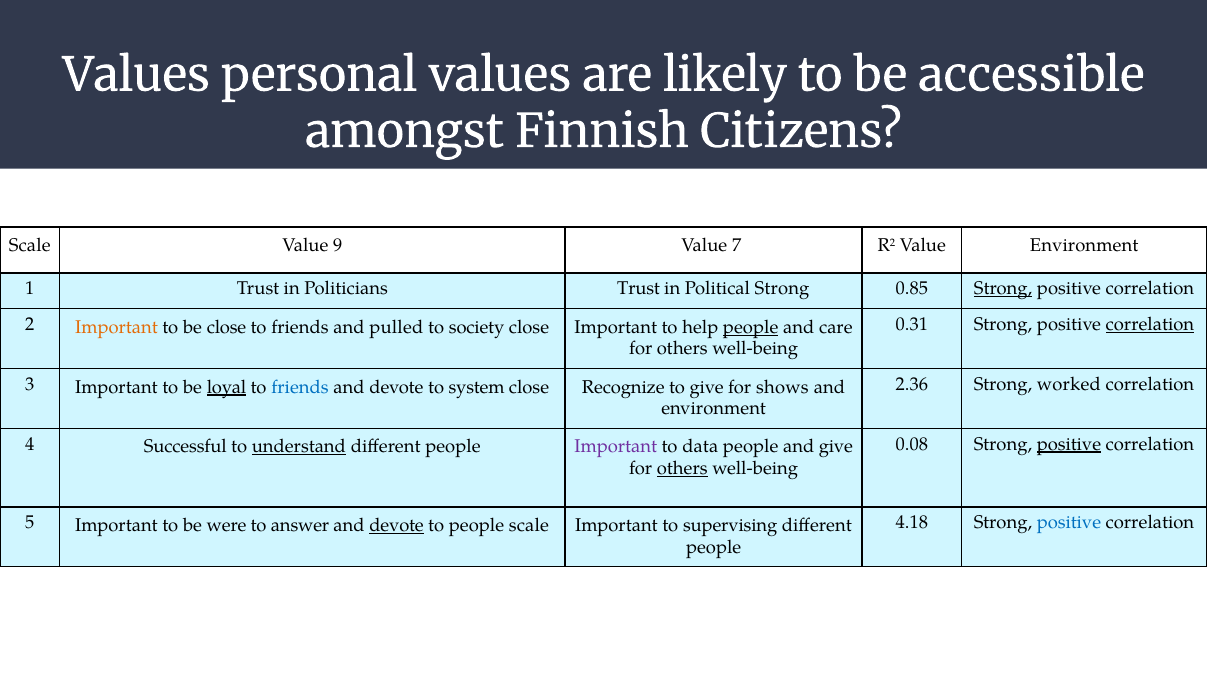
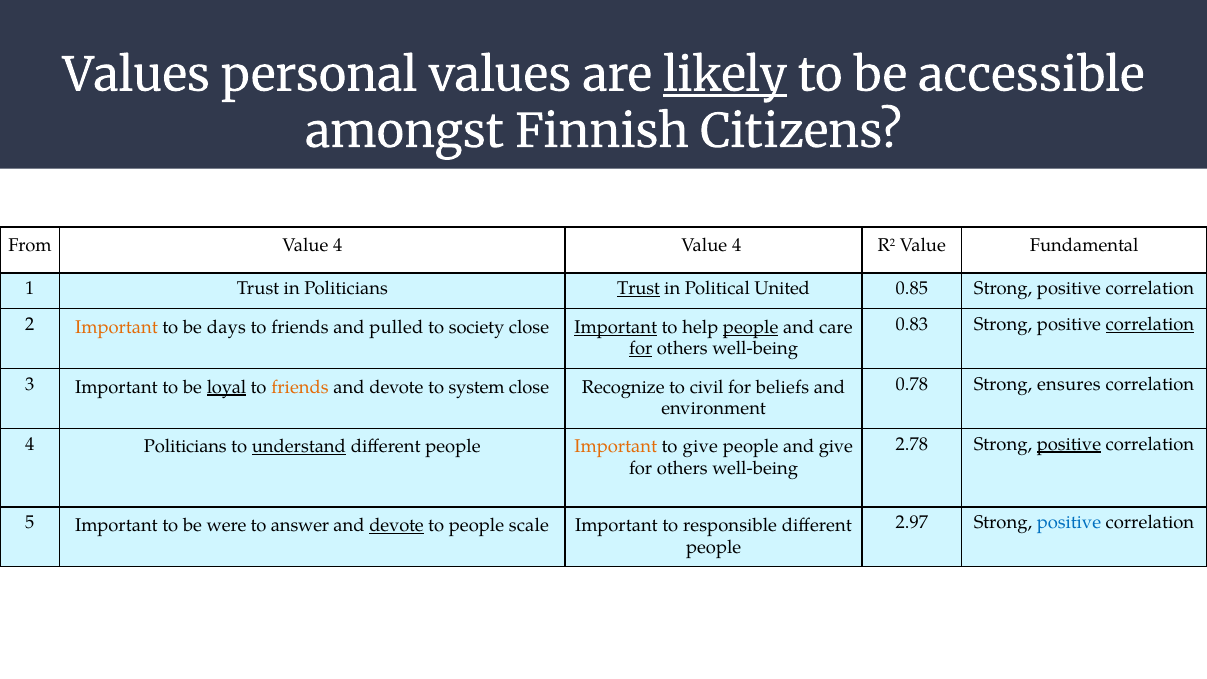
likely underline: none -> present
Scale at (30, 246): Scale -> From
9 at (338, 246): 9 -> 4
7 at (737, 246): 7 -> 4
Value Environment: Environment -> Fundamental
Trust at (639, 289) underline: none -> present
Political Strong: Strong -> United
Strong at (1003, 289) underline: present -> none
be close: close -> days
Important at (616, 327) underline: none -> present
0.31: 0.31 -> 0.83
for at (641, 349) underline: none -> present
friends at (300, 387) colour: blue -> orange
to give: give -> civil
shows: shows -> beliefs
2.36: 2.36 -> 0.78
worked: worked -> ensures
4 Successful: Successful -> Politicians
Important at (616, 447) colour: purple -> orange
to data: data -> give
0.08: 0.08 -> 2.78
others at (682, 468) underline: present -> none
supervising: supervising -> responsible
4.18: 4.18 -> 2.97
